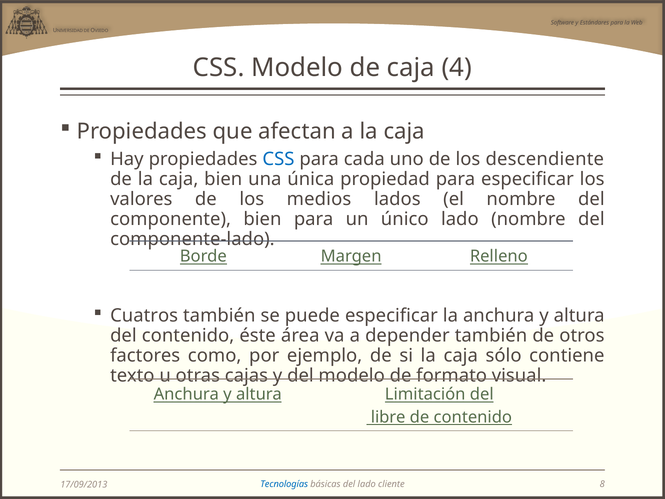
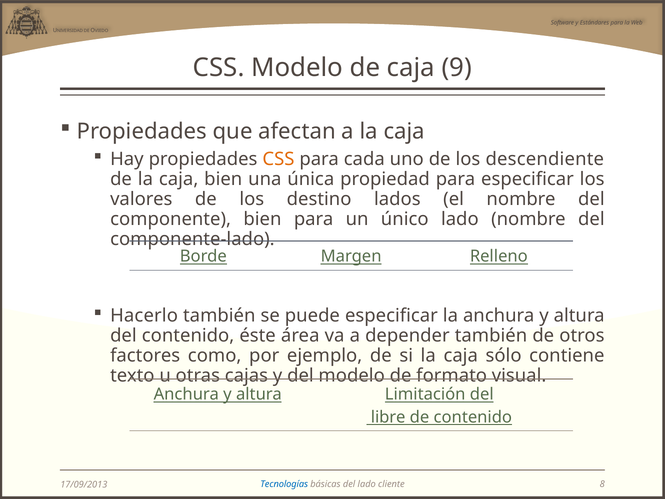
4: 4 -> 9
CSS at (278, 159) colour: blue -> orange
medios: medios -> destino
Cuatros: Cuatros -> Hacerlo
